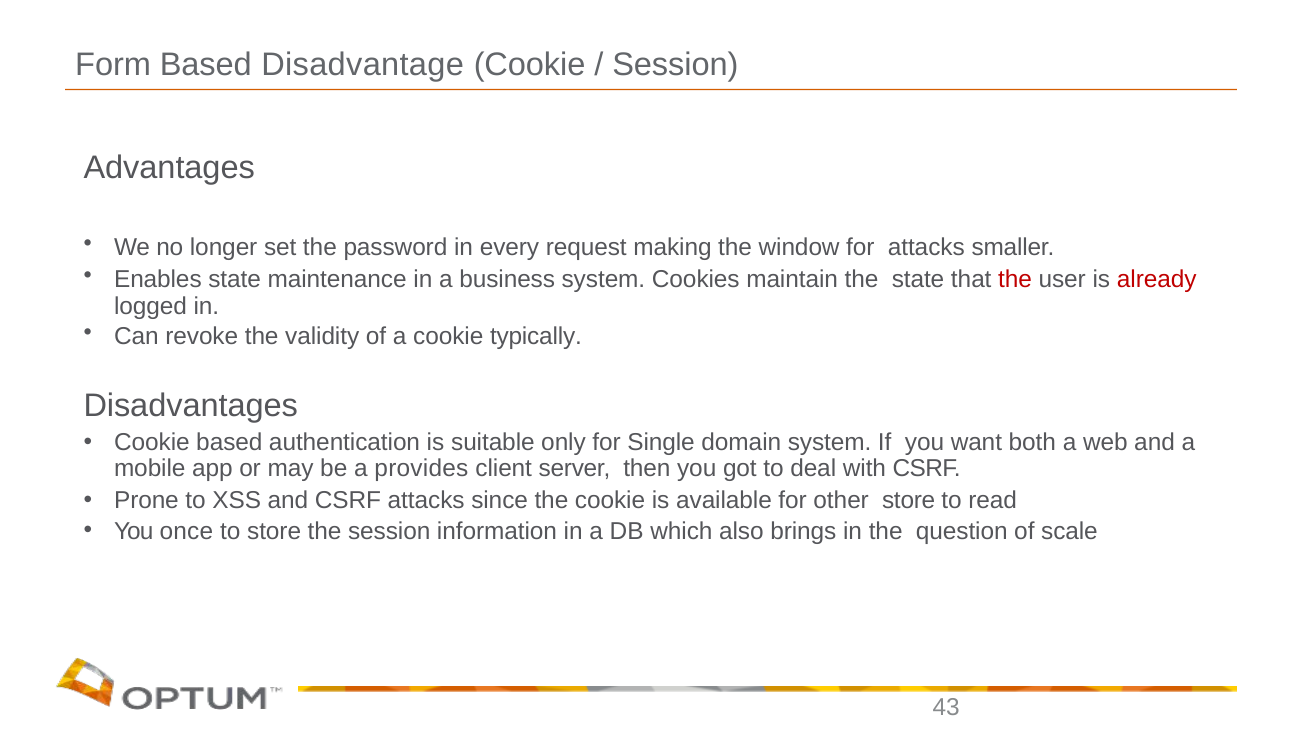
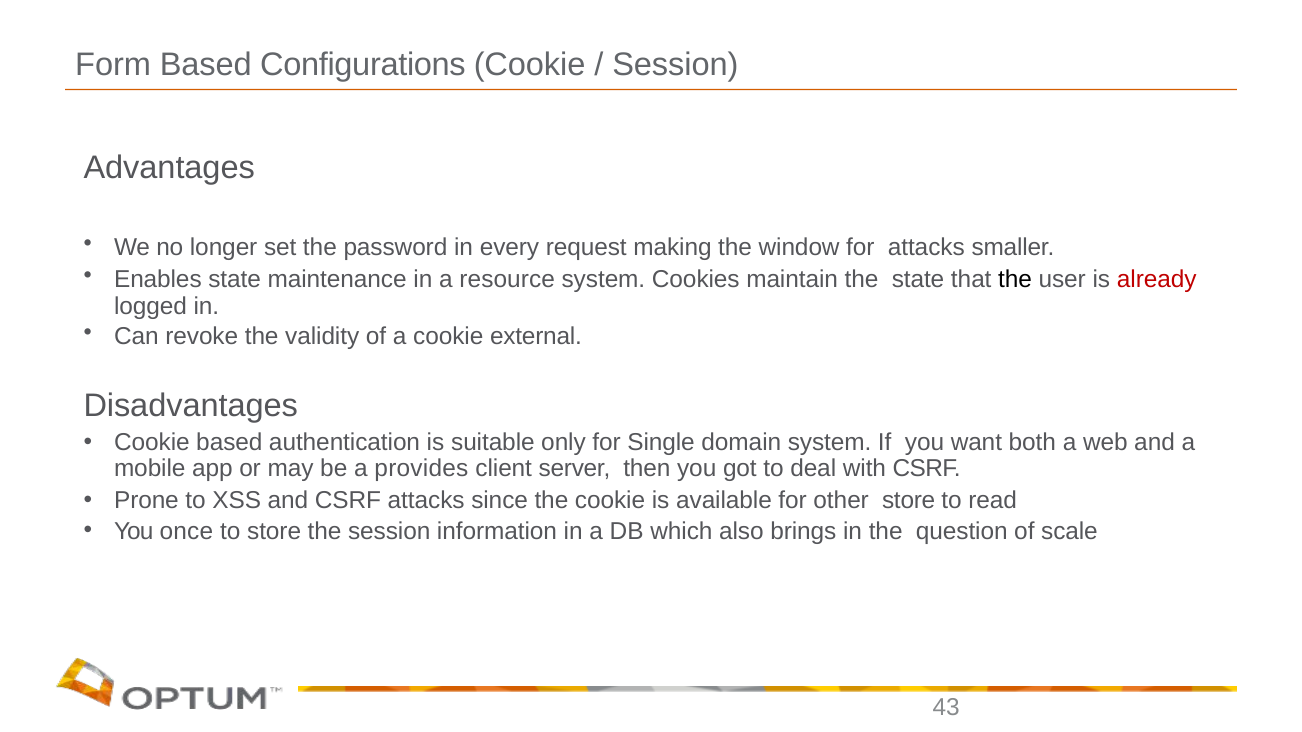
Disadvantage: Disadvantage -> Configurations
business: business -> resource
the at (1015, 279) colour: red -> black
typically: typically -> external
